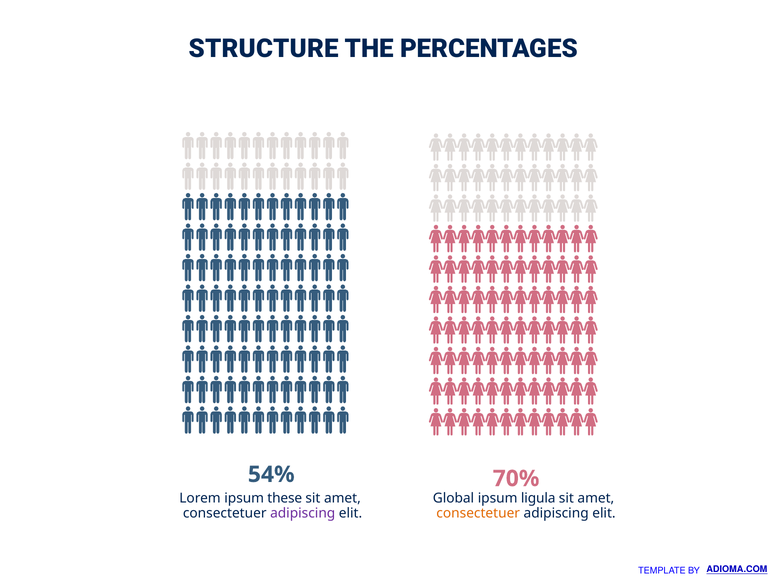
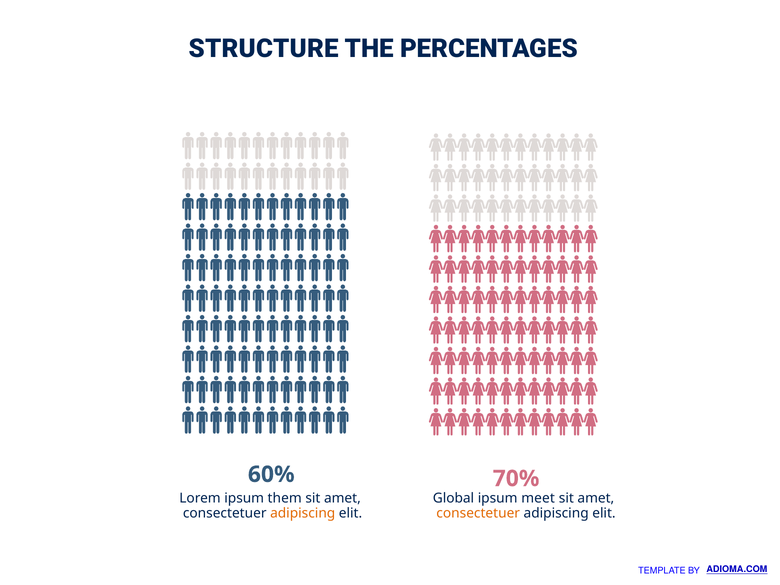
54%: 54% -> 60%
these: these -> them
ligula: ligula -> meet
adipiscing at (303, 513) colour: purple -> orange
